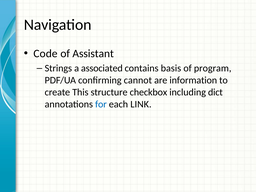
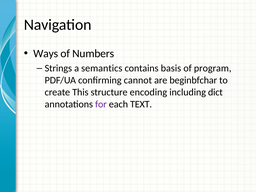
Code: Code -> Ways
Assistant: Assistant -> Numbers
associated: associated -> semantics
information: information -> beginbfchar
checkbox: checkbox -> encoding
for colour: blue -> purple
LINK: LINK -> TEXT
